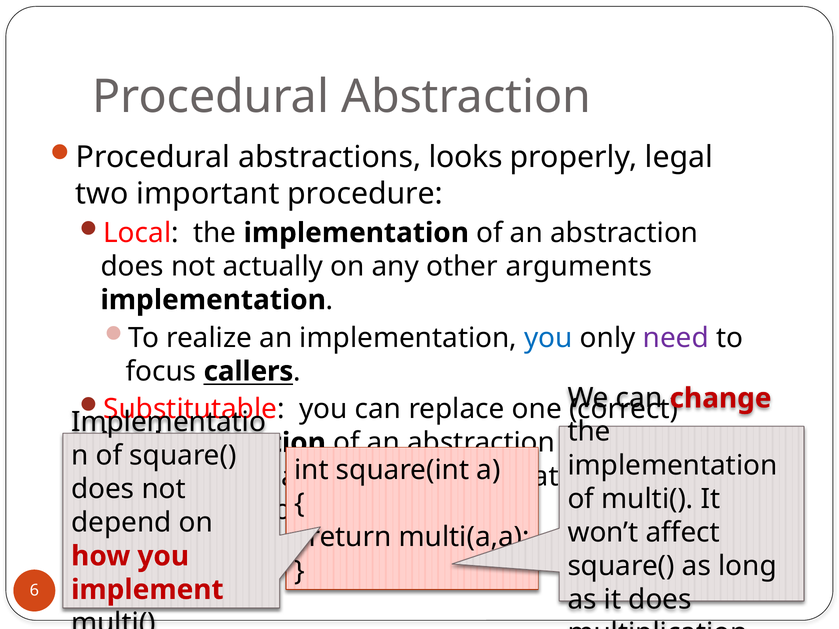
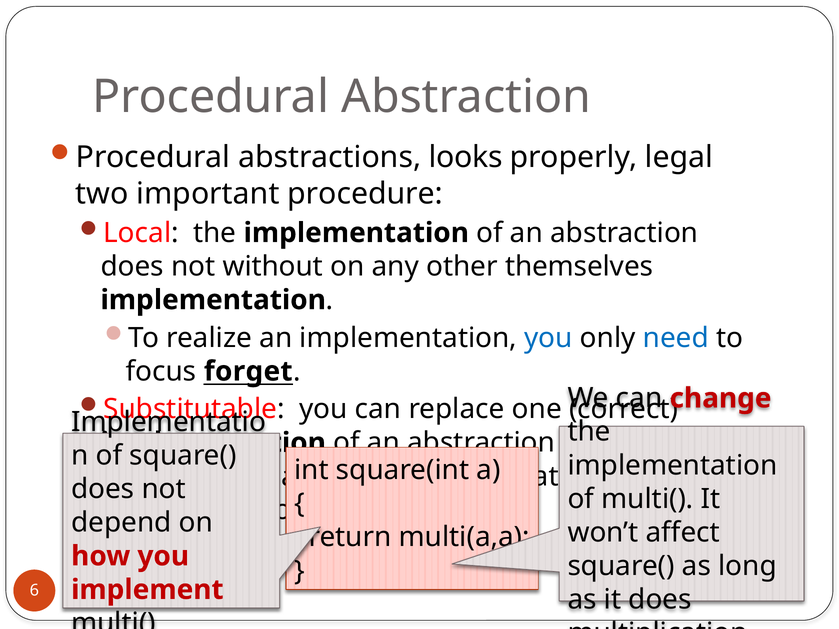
actually: actually -> without
arguments: arguments -> themselves
need at (676, 338) colour: purple -> blue
focus callers: callers -> forget
